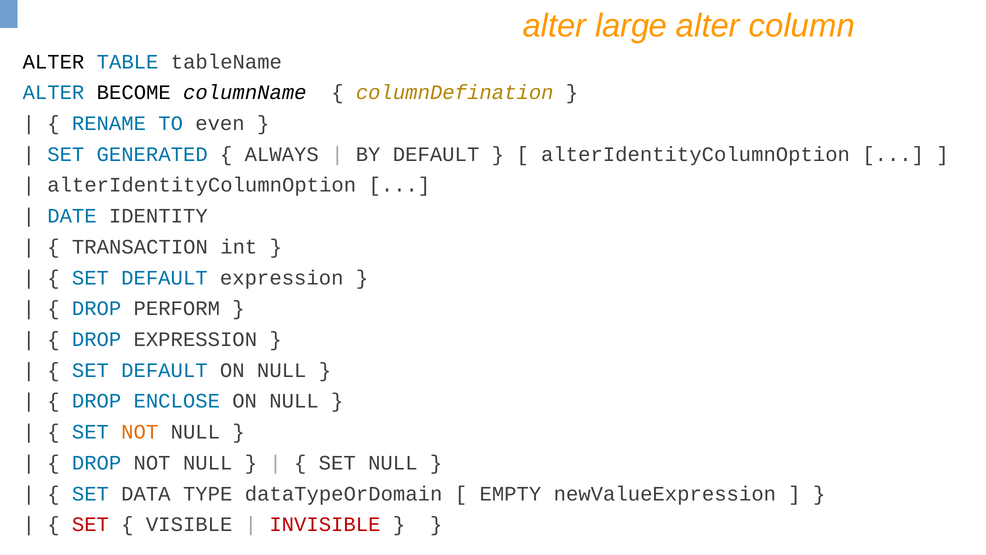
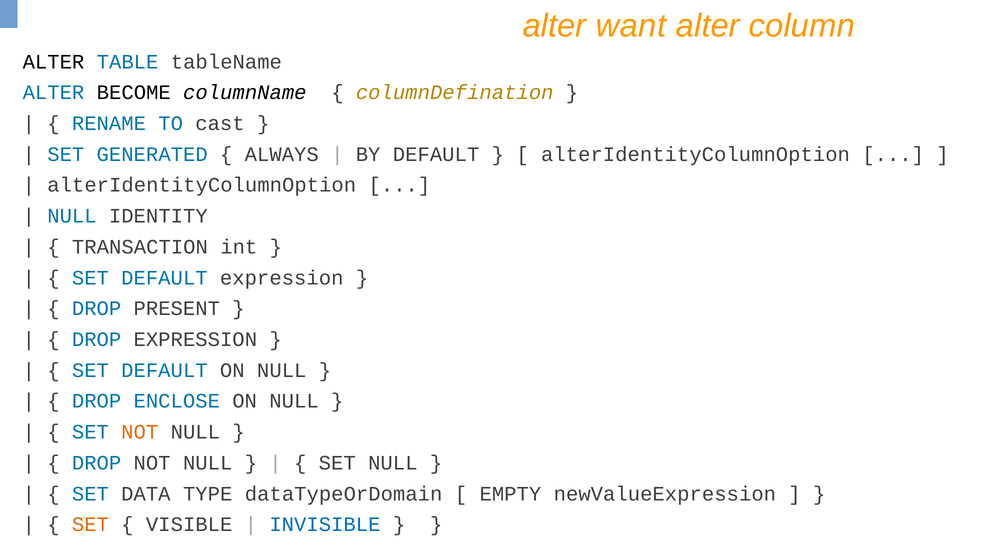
large: large -> want
even: even -> cast
DATE at (72, 216): DATE -> NULL
PERFORM: PERFORM -> PRESENT
SET at (90, 524) colour: red -> orange
INVISIBLE colour: red -> blue
